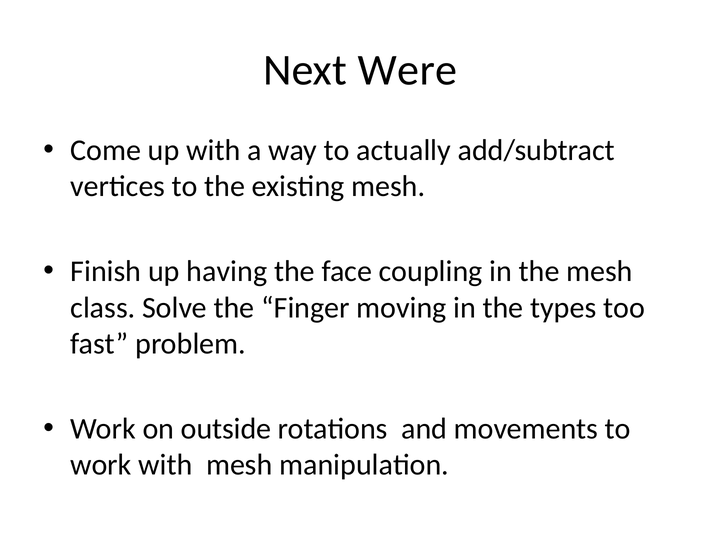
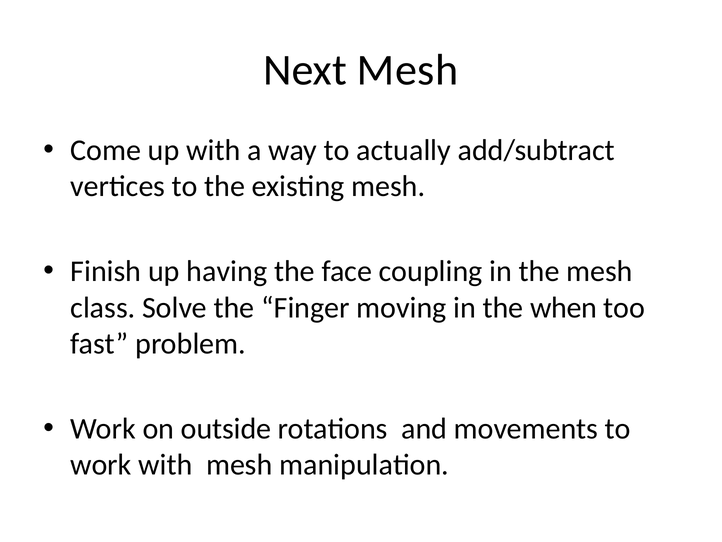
Next Were: Were -> Mesh
types: types -> when
